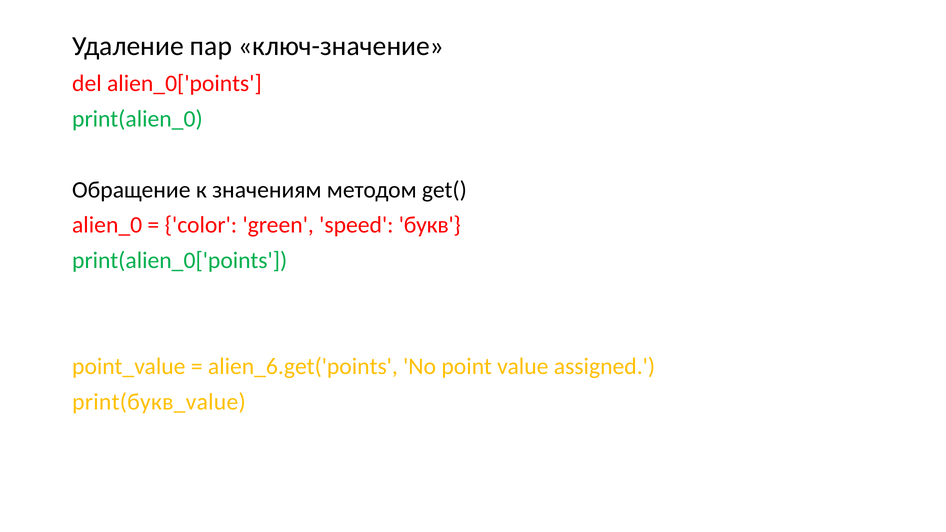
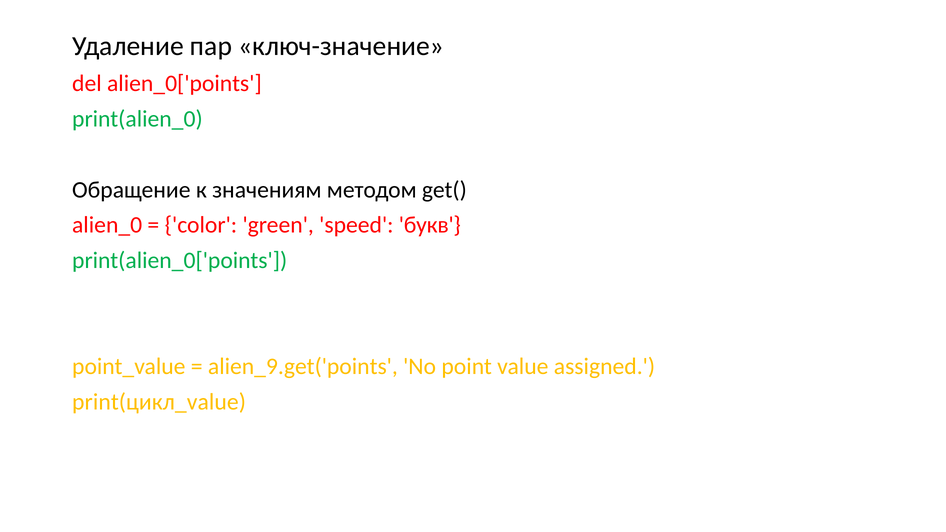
alien_6.get('points: alien_6.get('points -> alien_9.get('points
print(букв_value: print(букв_value -> print(цикл_value
